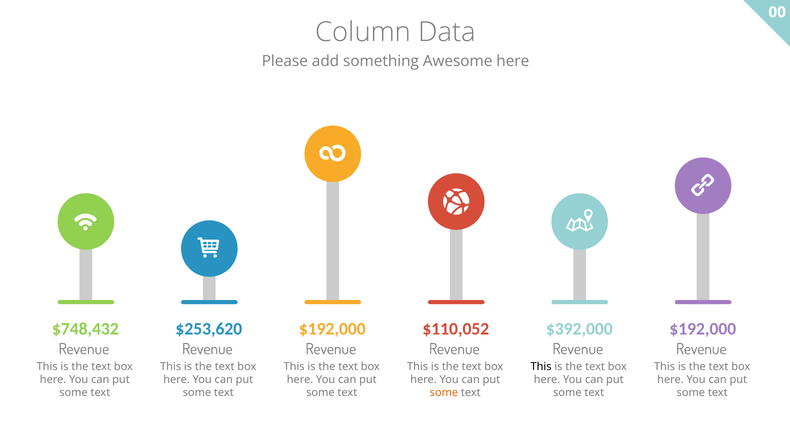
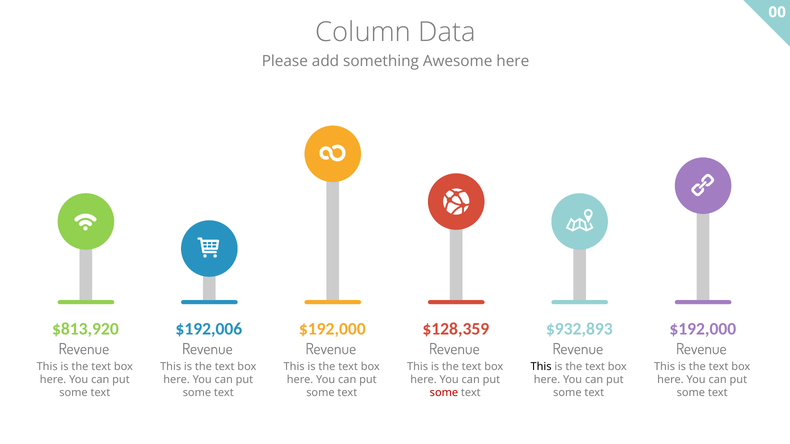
$748,432: $748,432 -> $813,920
$253,620: $253,620 -> $192,006
$110,052: $110,052 -> $128,359
$392,000: $392,000 -> $932,893
some at (444, 393) colour: orange -> red
